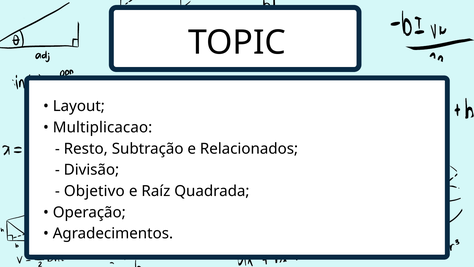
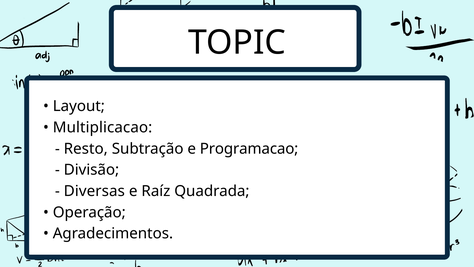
Relacionados: Relacionados -> Programacao
Objetivo: Objetivo -> Diversas
